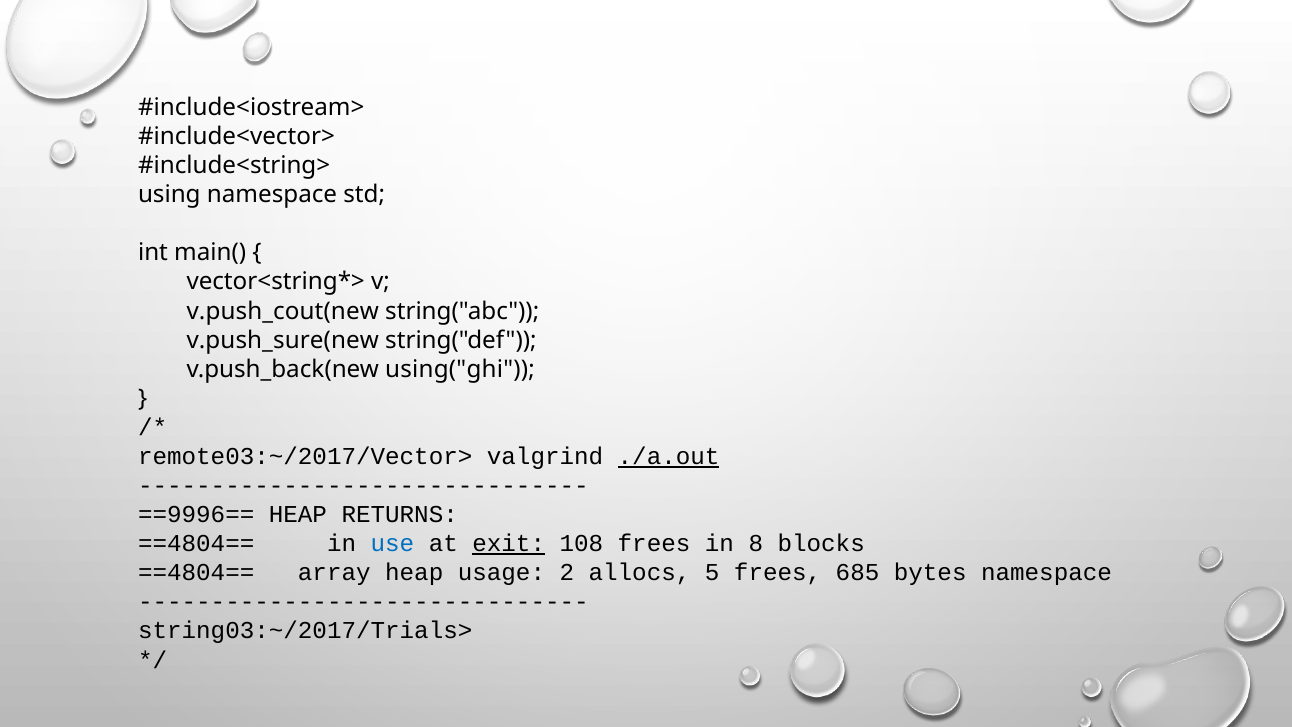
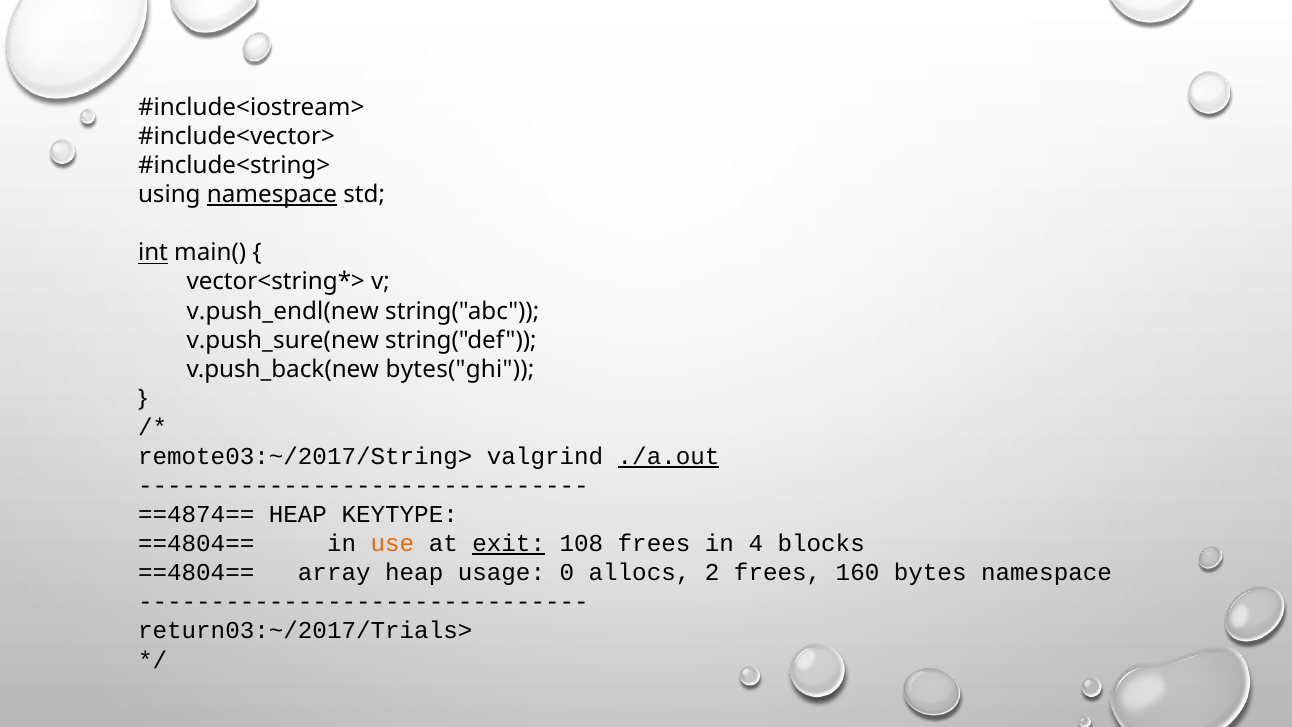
namespace at (272, 195) underline: none -> present
int underline: none -> present
v.push_cout(new: v.push_cout(new -> v.push_endl(new
using("ghi: using("ghi -> bytes("ghi
remote03:~/2017/Vector>: remote03:~/2017/Vector> -> remote03:~/2017/String>
==9996==: ==9996== -> ==4874==
RETURNS: RETURNS -> KEYTYPE
use colour: blue -> orange
8: 8 -> 4
2: 2 -> 0
5: 5 -> 2
685: 685 -> 160
string03:~/2017/Trials>: string03:~/2017/Trials> -> return03:~/2017/Trials>
